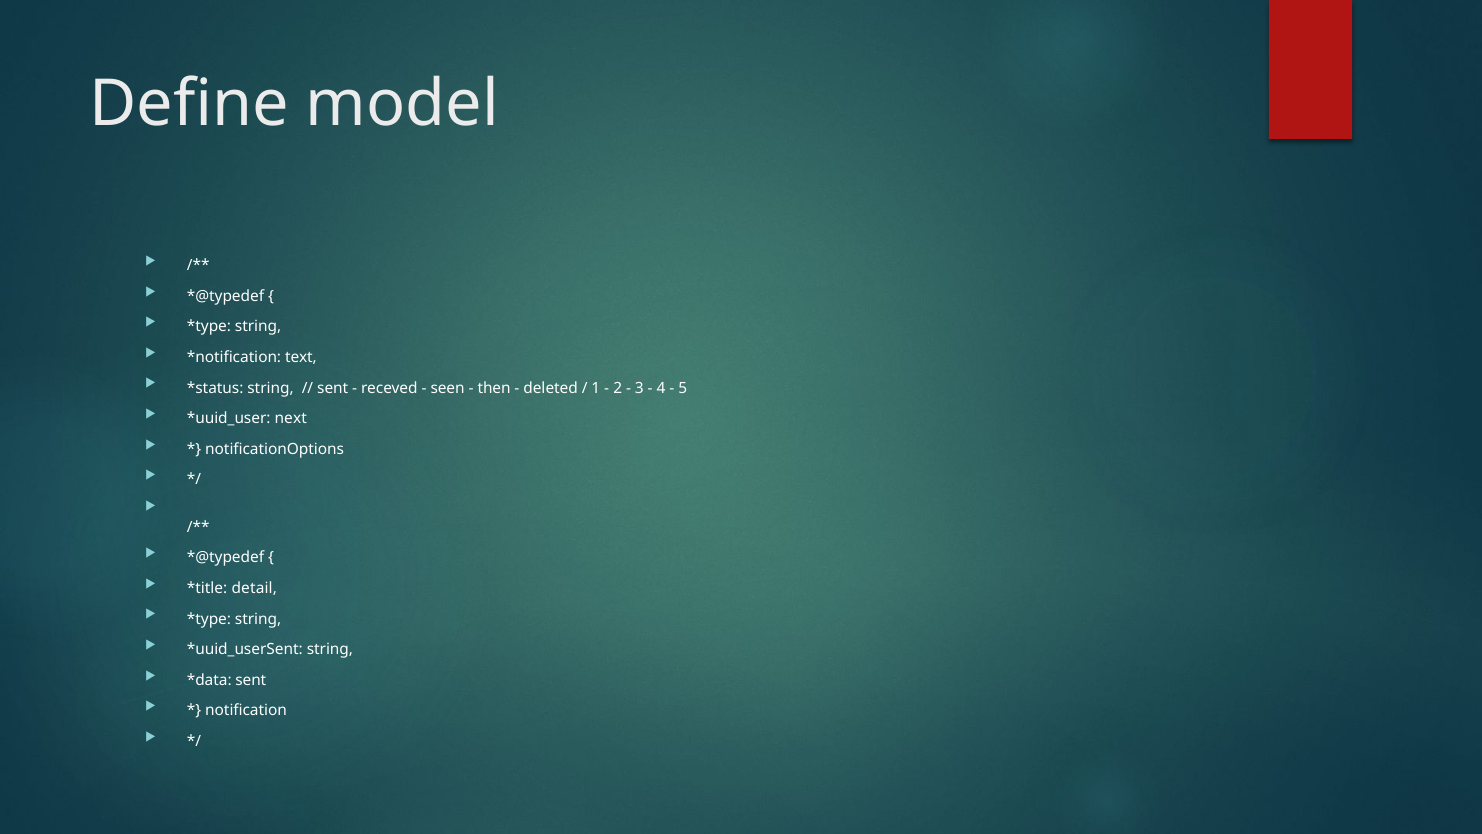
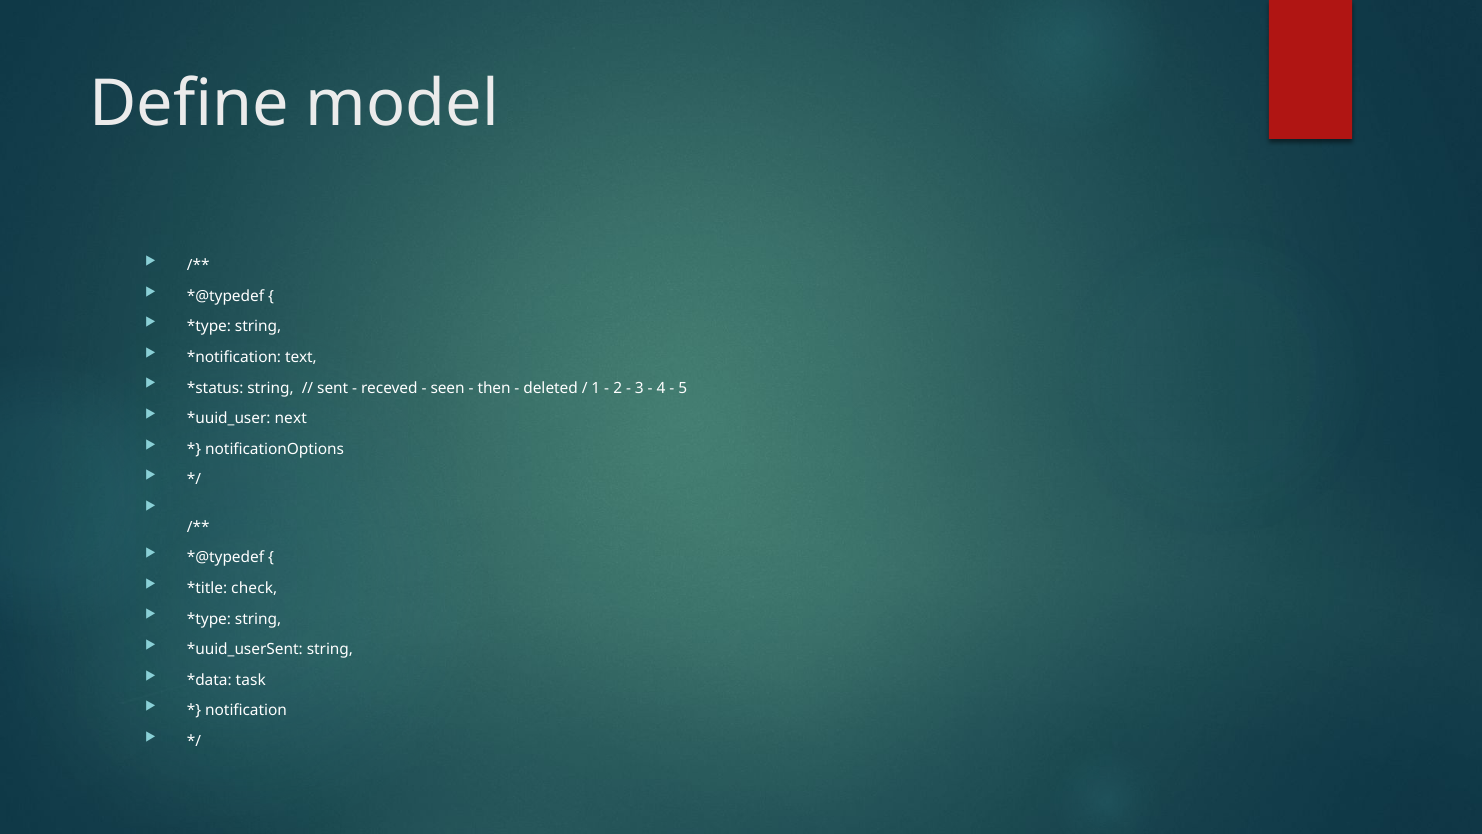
detail: detail -> check
sent at (251, 680): sent -> task
